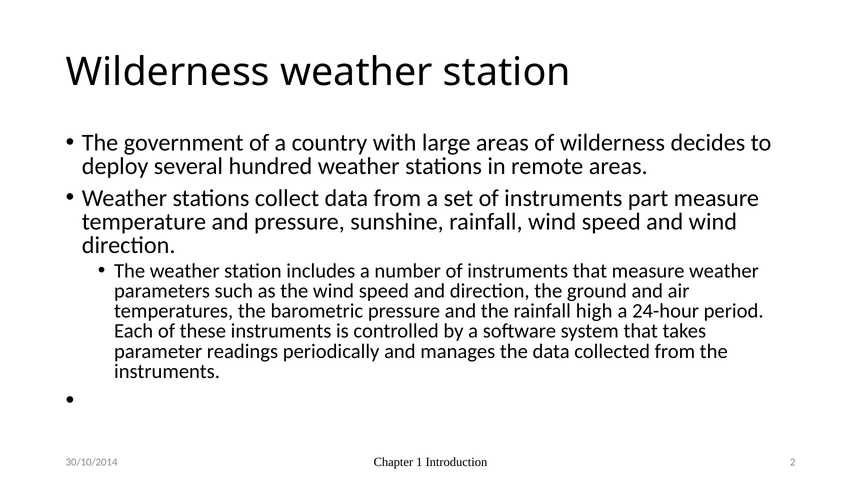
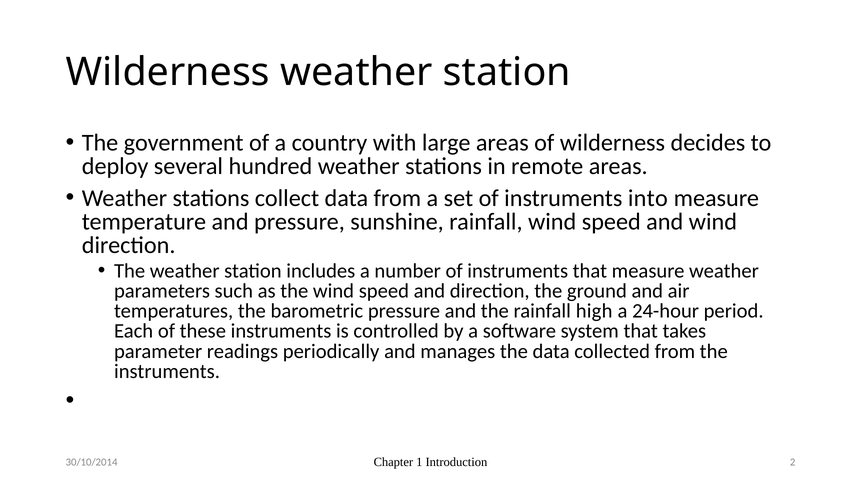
part: part -> into
